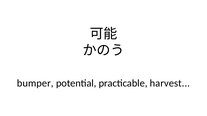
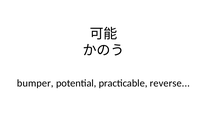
harvest: harvest -> reverse
